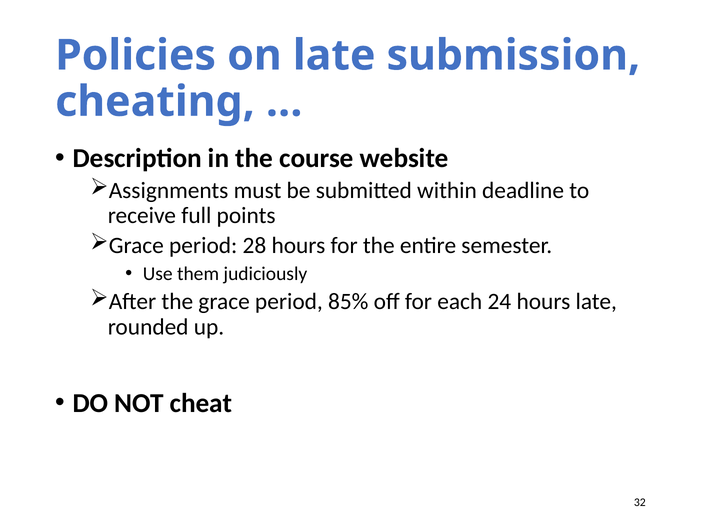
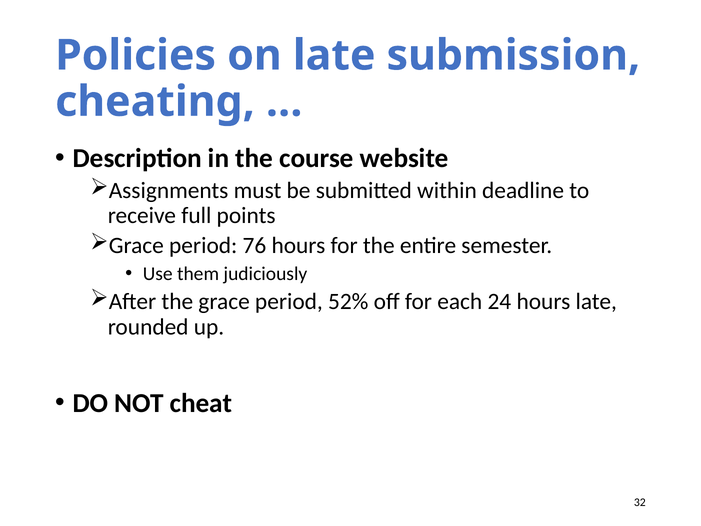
28: 28 -> 76
85%: 85% -> 52%
